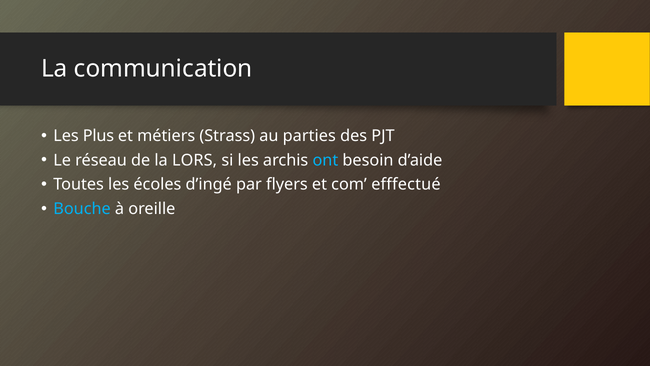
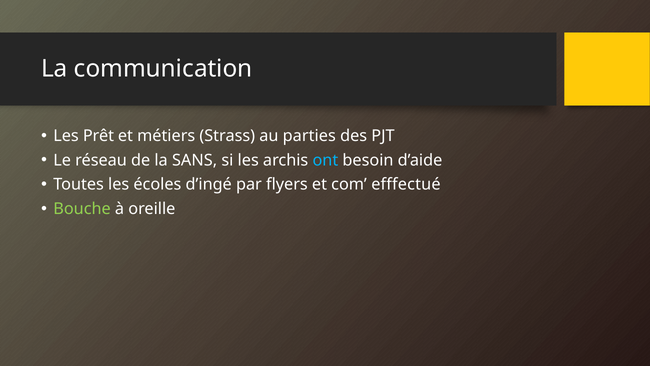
Plus: Plus -> Prêt
LORS: LORS -> SANS
Bouche colour: light blue -> light green
